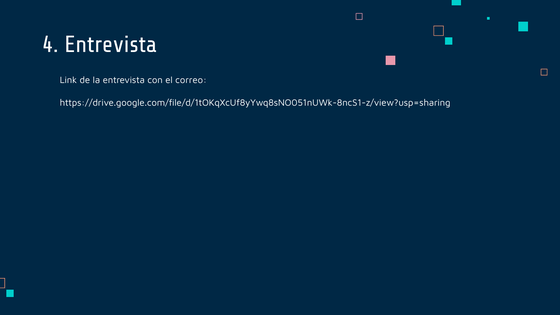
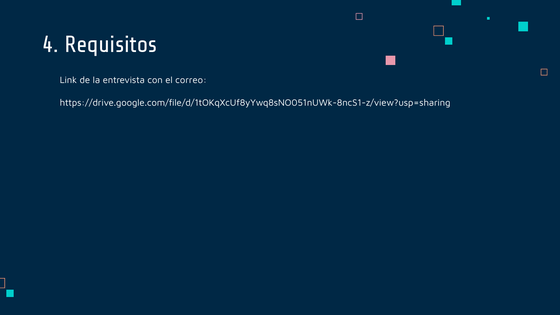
4 Entrevista: Entrevista -> Requisitos
